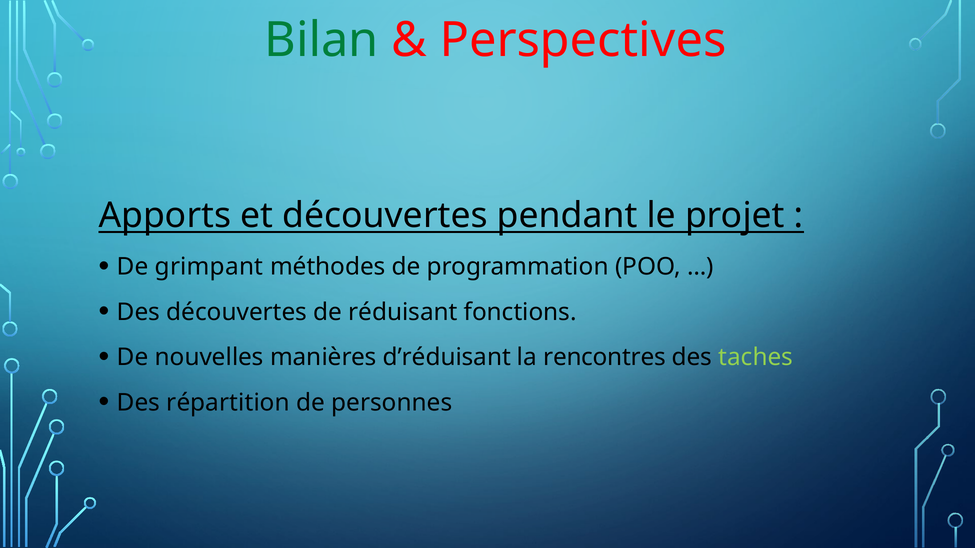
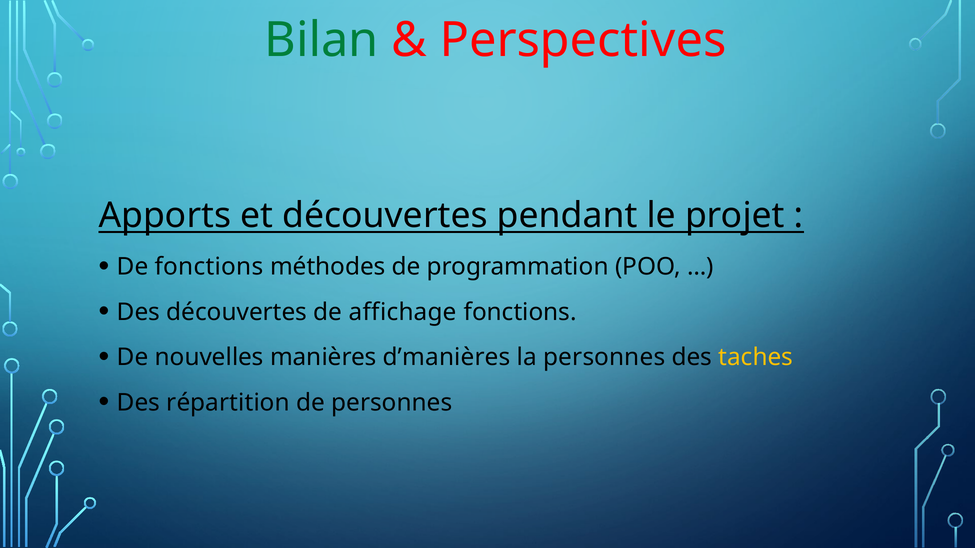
De grimpant: grimpant -> fonctions
réduisant: réduisant -> affichage
d’réduisant: d’réduisant -> d’manières
la rencontres: rencontres -> personnes
taches colour: light green -> yellow
